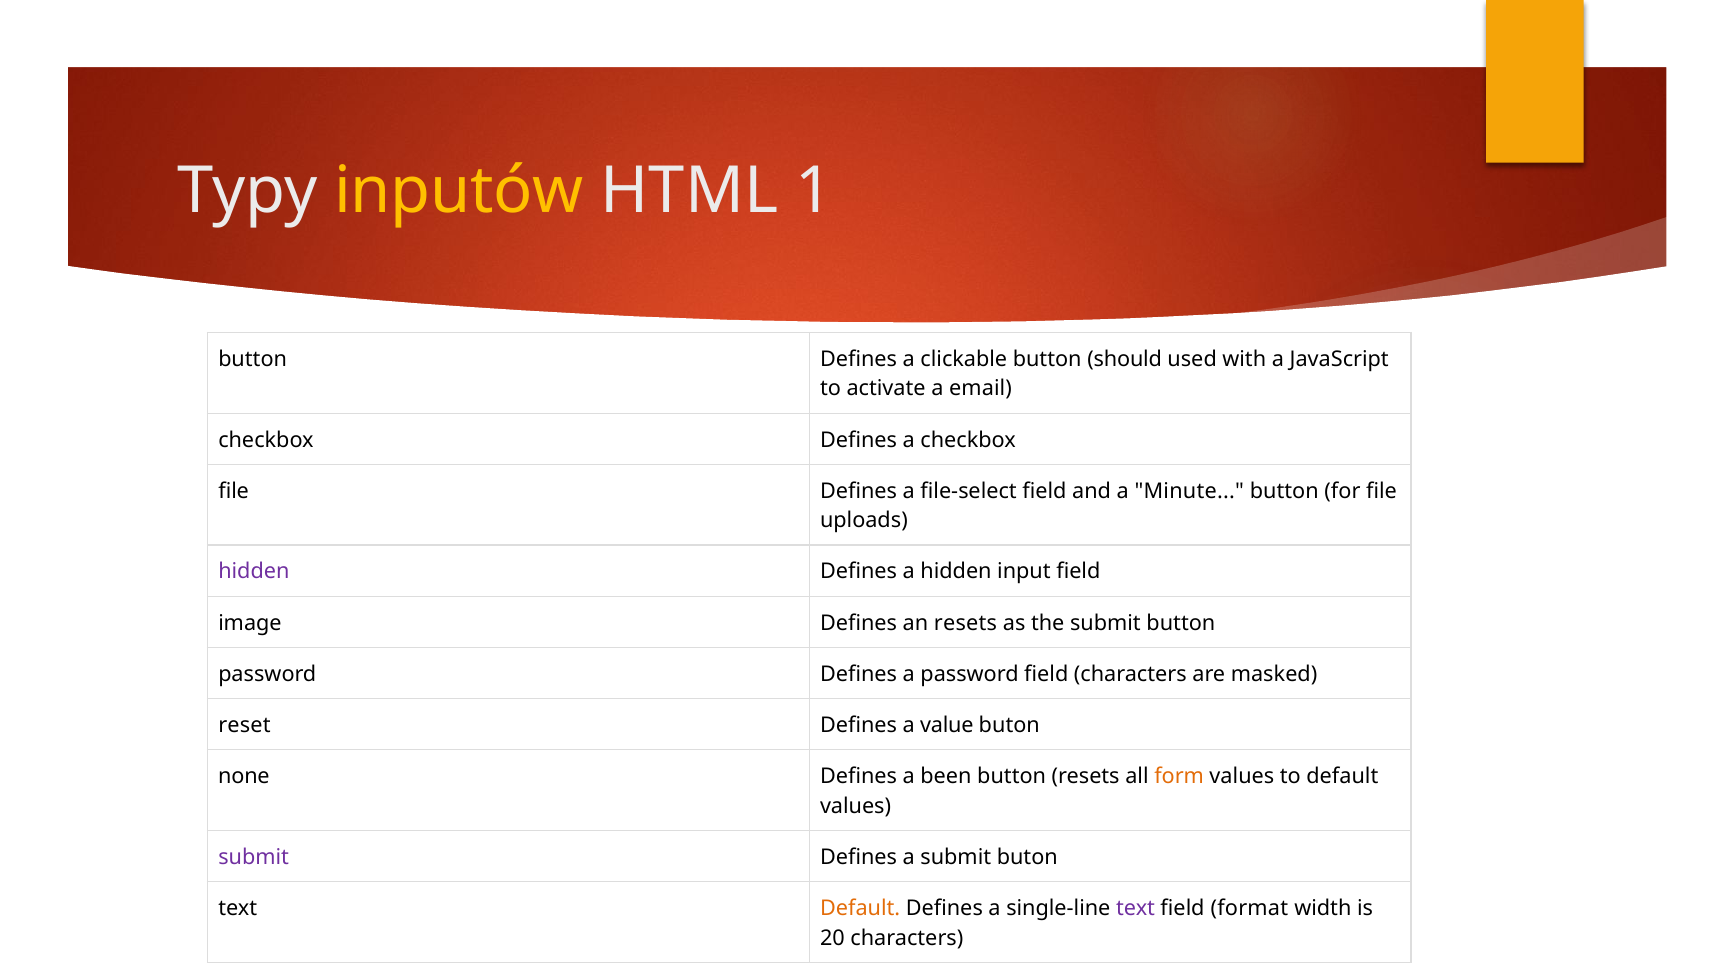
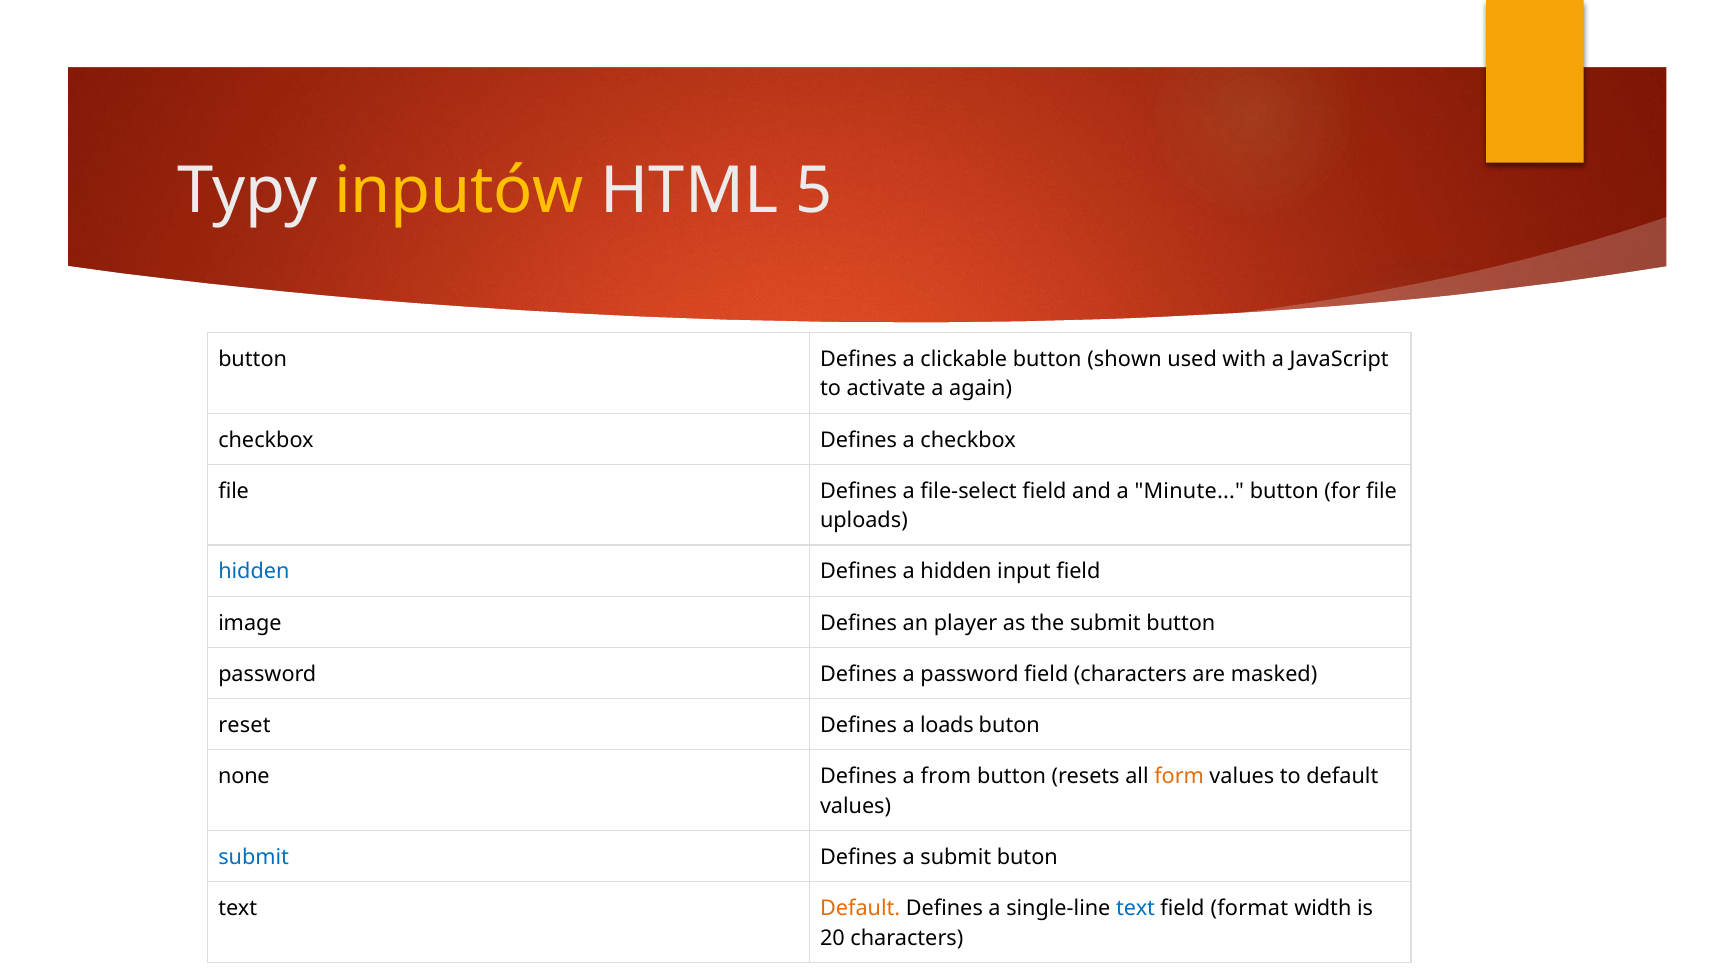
1: 1 -> 5
should: should -> shown
email: email -> again
hidden at (254, 572) colour: purple -> blue
an resets: resets -> player
value: value -> loads
been: been -> from
submit at (254, 857) colour: purple -> blue
text at (1136, 908) colour: purple -> blue
